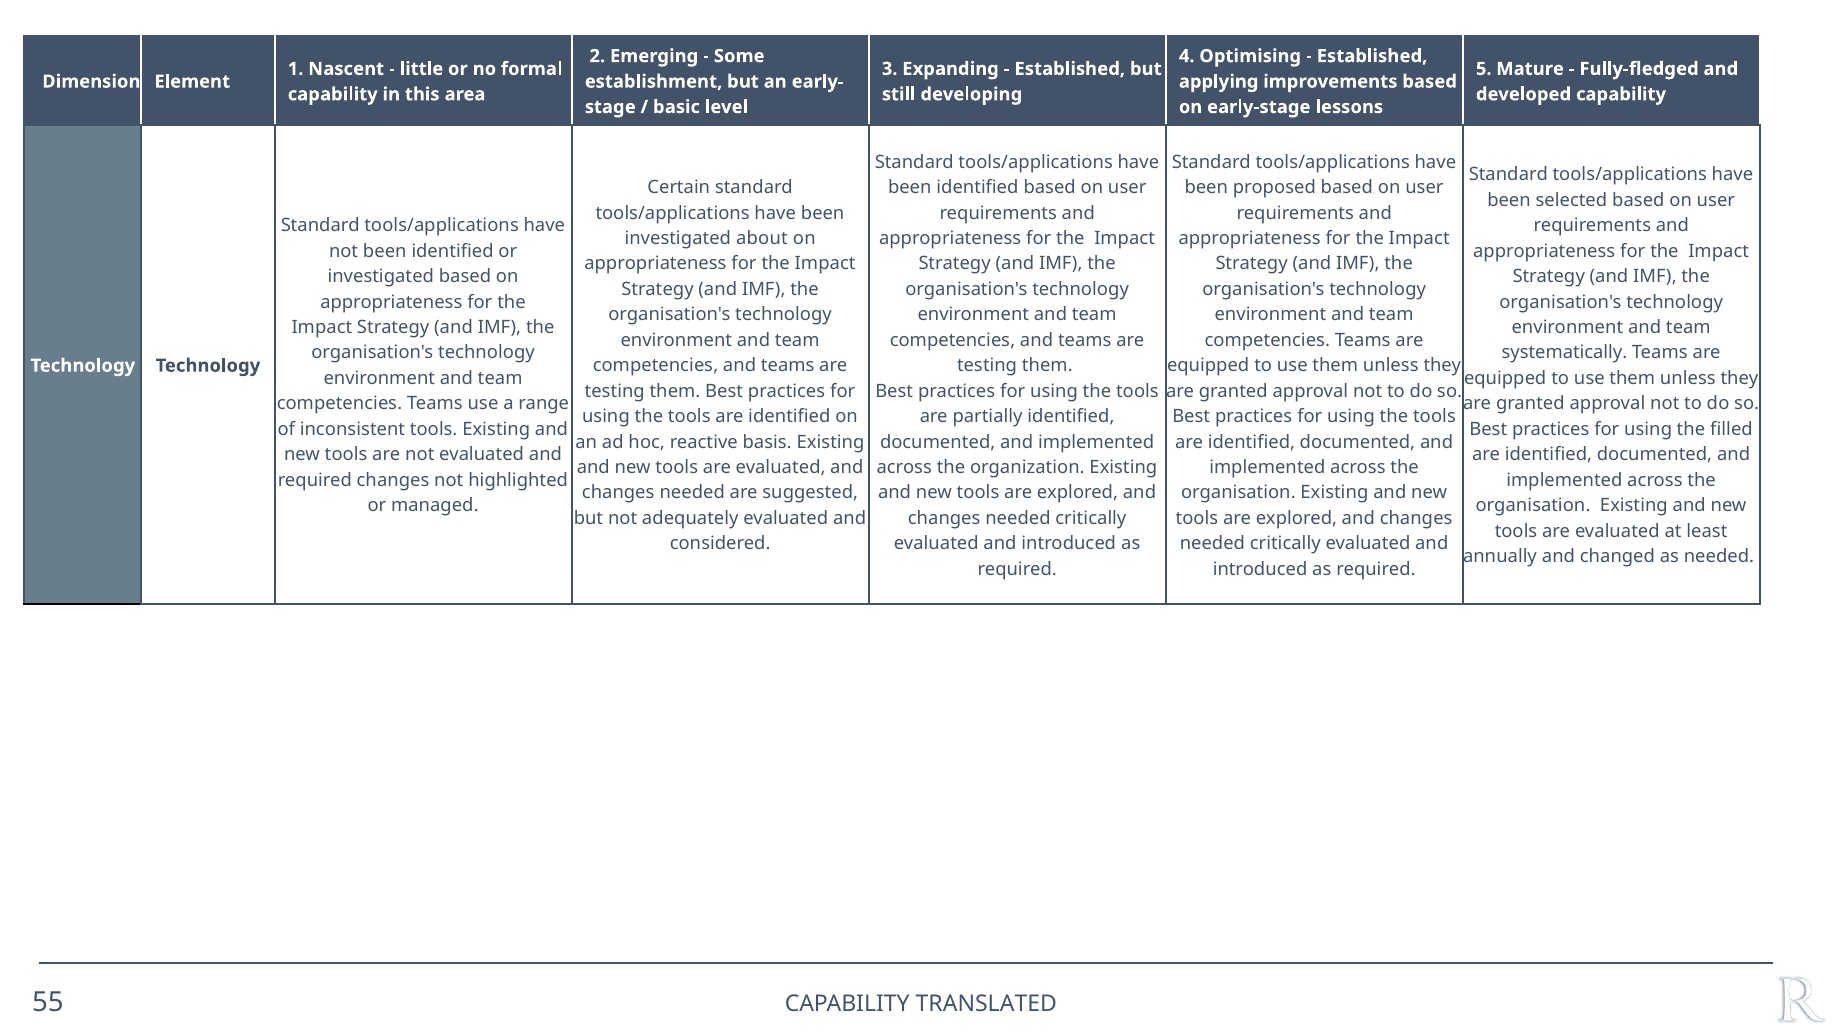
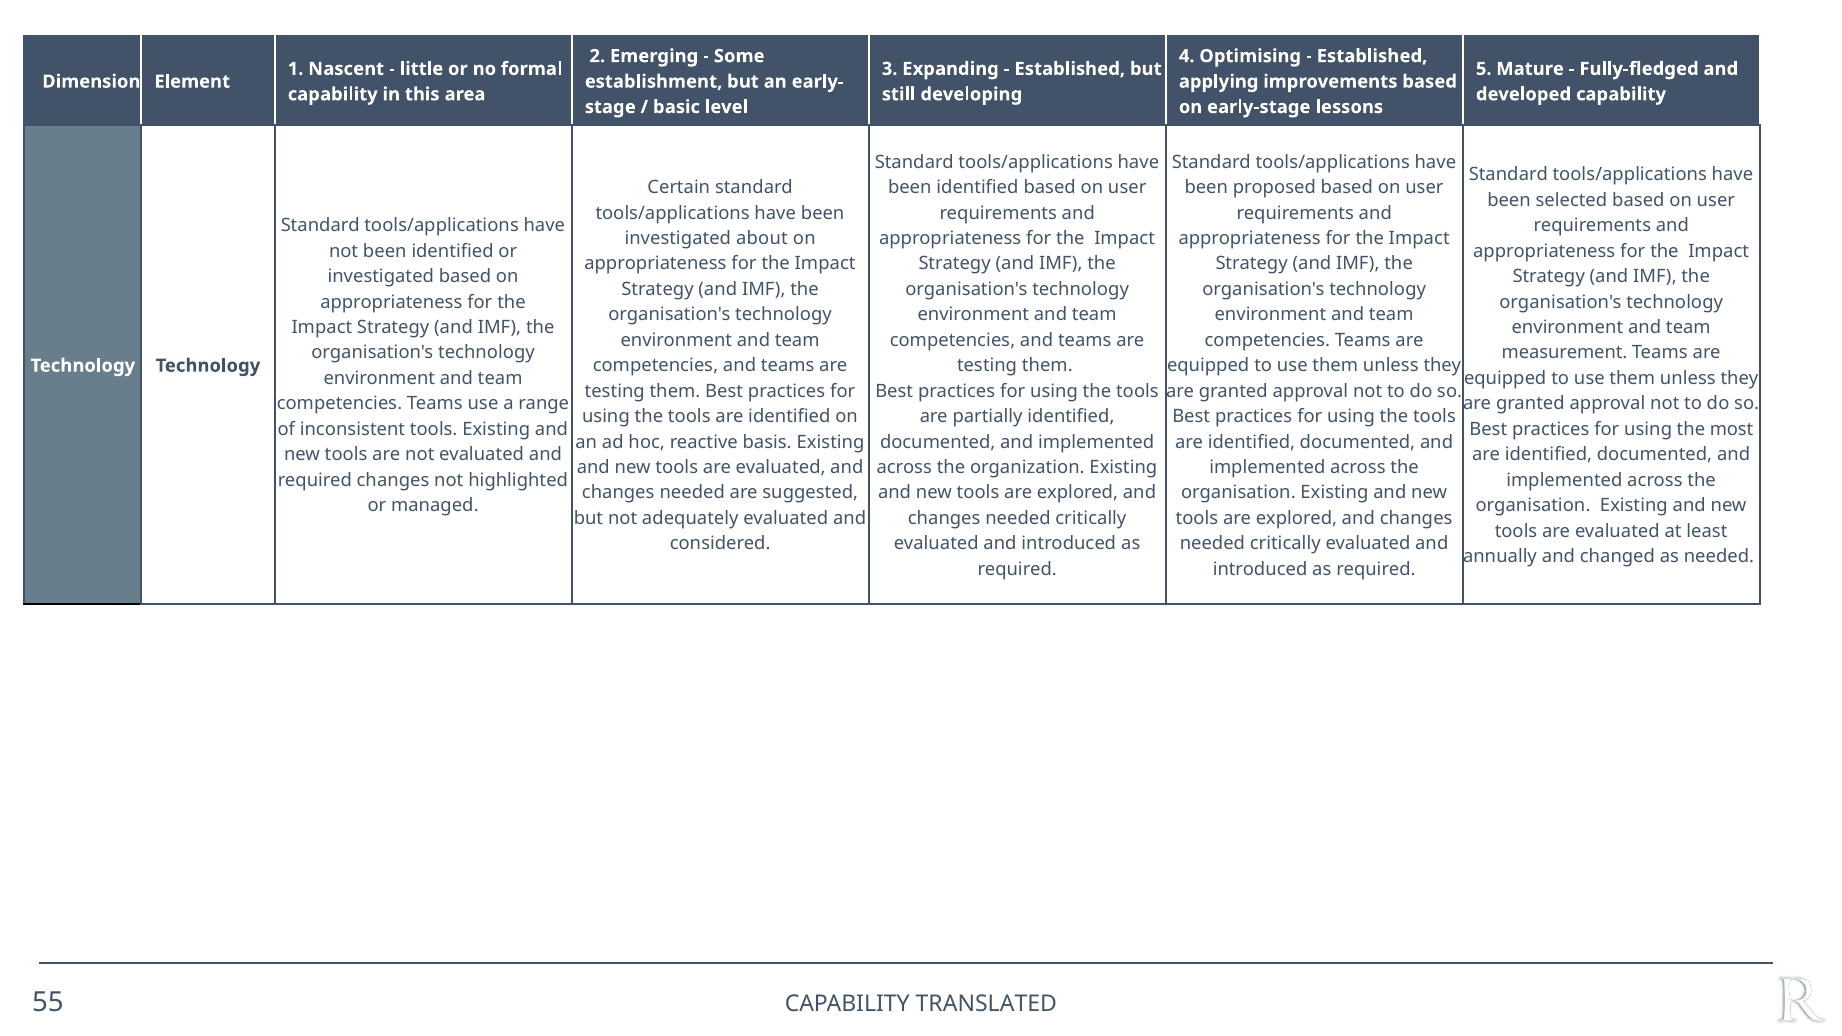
systematically: systematically -> measurement
filled: filled -> most
